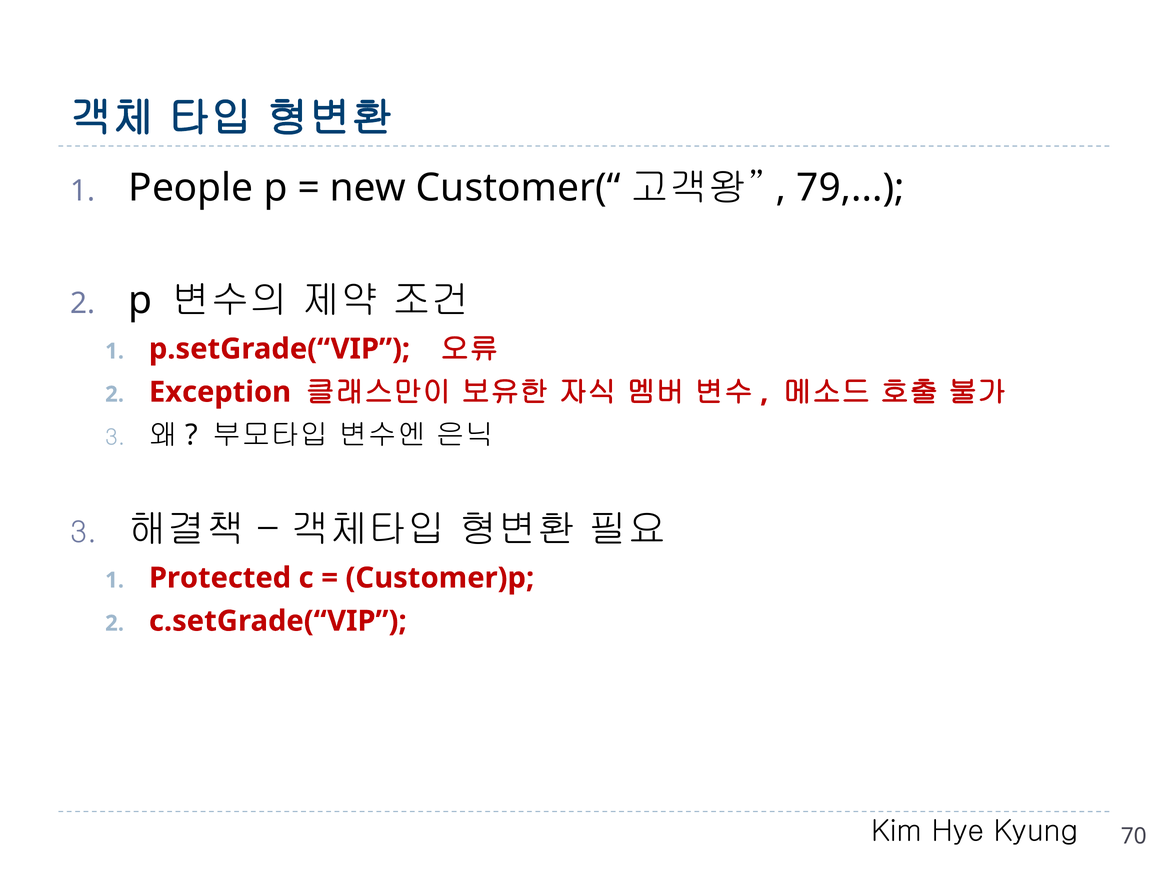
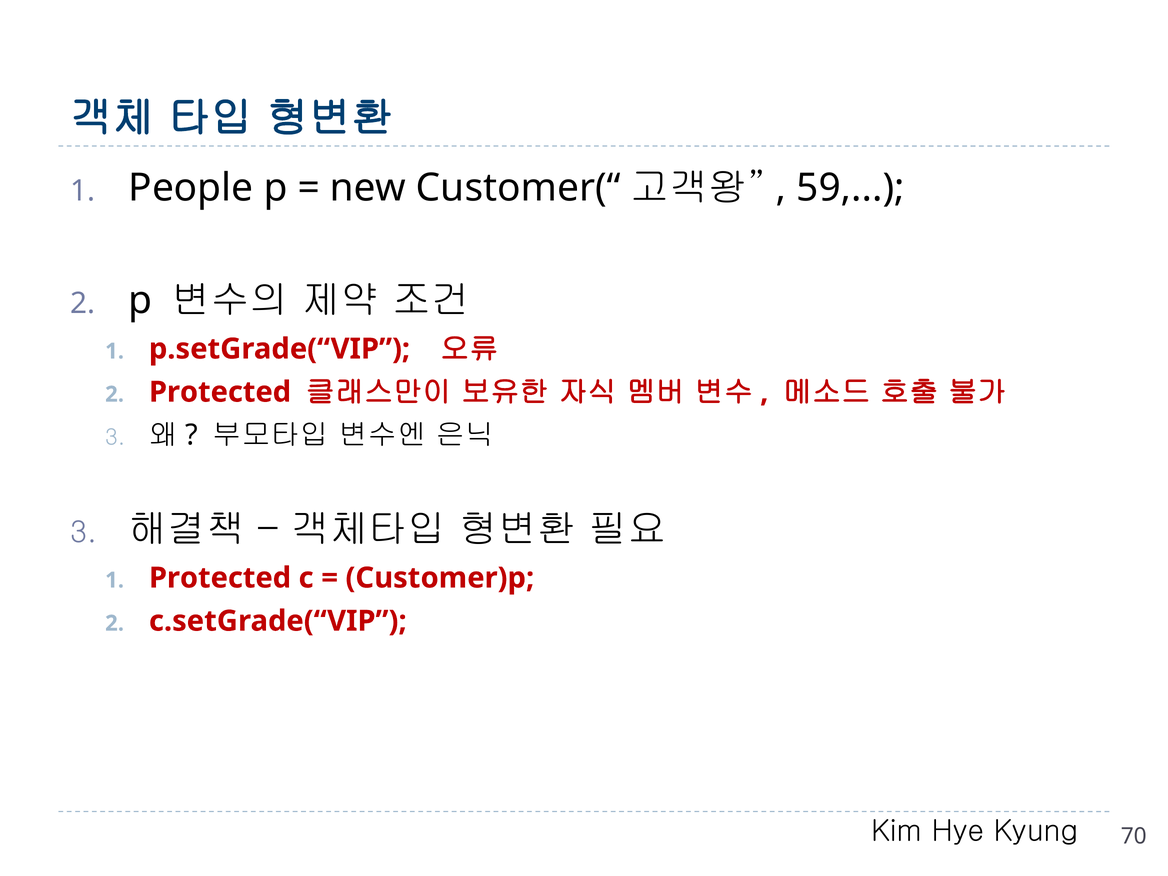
79: 79 -> 59
Exception at (220, 392): Exception -> Protected
